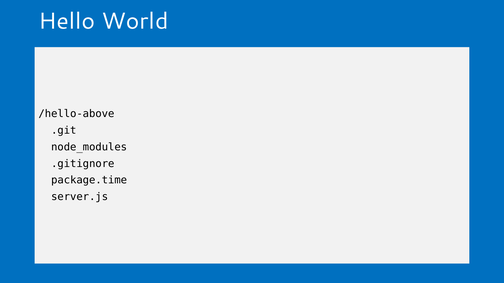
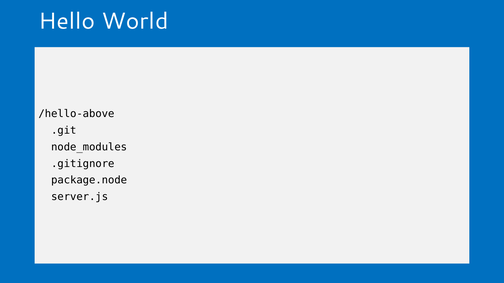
package.time: package.time -> package.node
